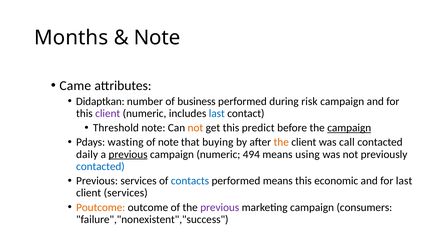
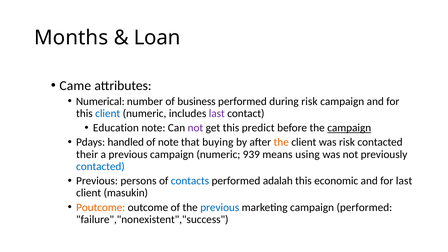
Note at (157, 38): Note -> Loan
Didaptkan: Didaptkan -> Numerical
client at (108, 113) colour: purple -> blue
last at (217, 113) colour: blue -> purple
Threshold: Threshold -> Education
not at (195, 128) colour: orange -> purple
wasting: wasting -> handled
was call: call -> risk
daily: daily -> their
previous at (128, 154) underline: present -> none
494: 494 -> 939
Previous services: services -> persons
performed means: means -> adalah
client services: services -> masukin
previous at (220, 207) colour: purple -> blue
campaign consumers: consumers -> performed
